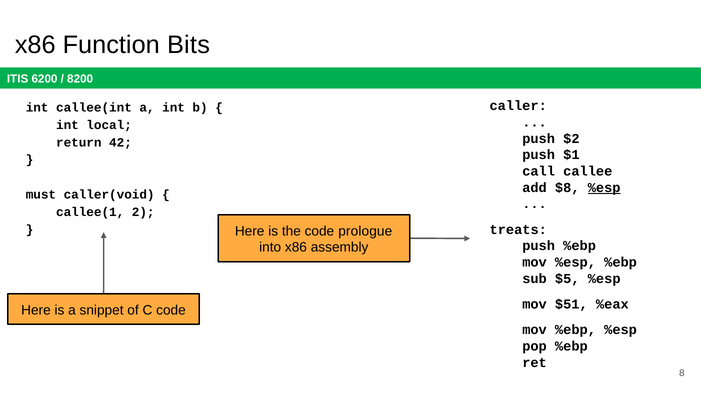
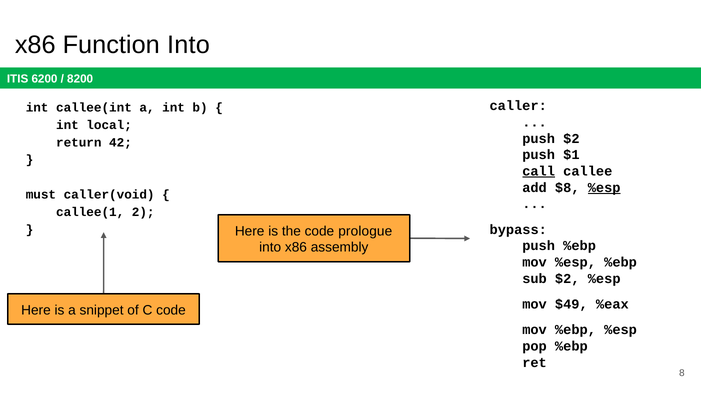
Function Bits: Bits -> Into
call underline: none -> present
treats: treats -> bypass
sub $5: $5 -> $2
$51: $51 -> $49
